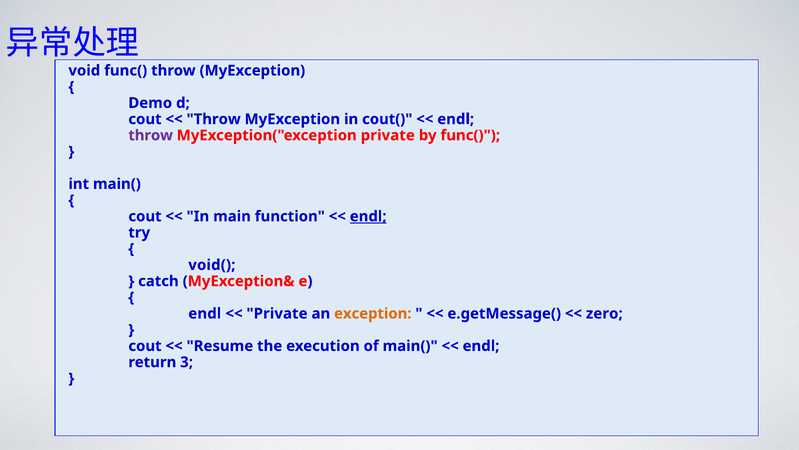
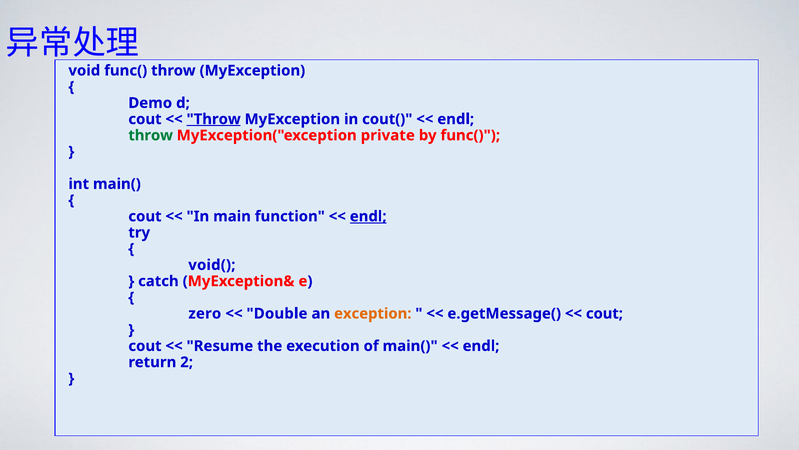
Throw at (214, 119) underline: none -> present
throw at (151, 135) colour: purple -> green
endl at (205, 313): endl -> zero
Private at (277, 313): Private -> Double
zero at (604, 313): zero -> cout
3: 3 -> 2
